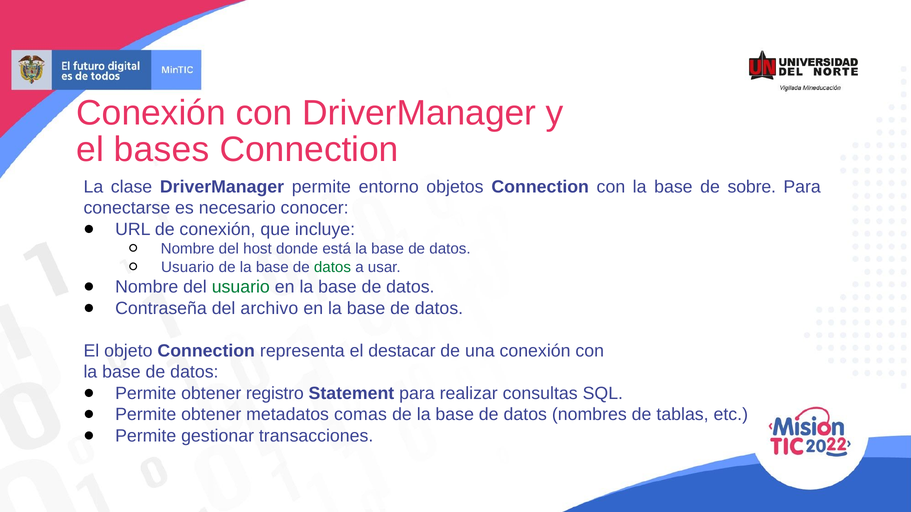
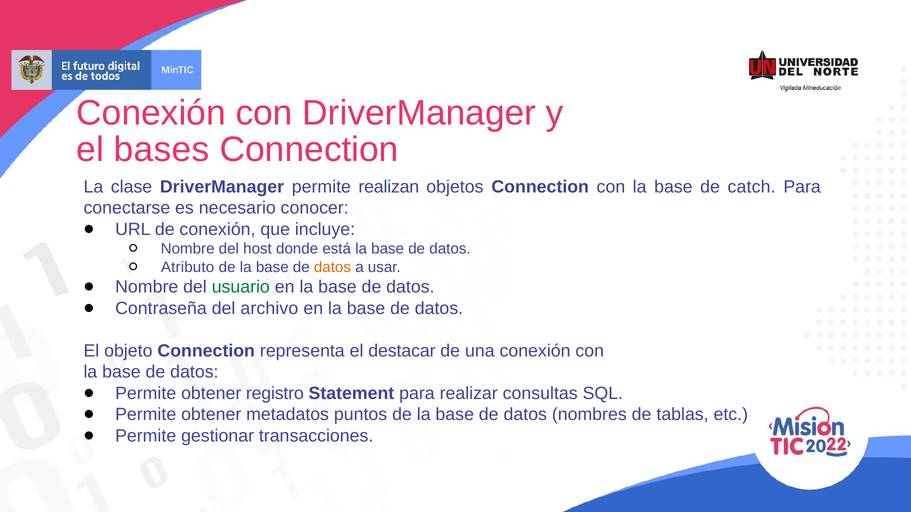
entorno: entorno -> realizan
sobre: sobre -> catch
Usuario at (188, 267): Usuario -> Atributo
datos at (332, 267) colour: green -> orange
comas: comas -> puntos
